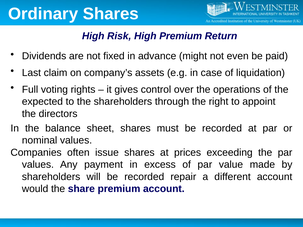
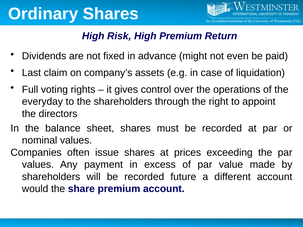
expected: expected -> everyday
repair: repair -> future
